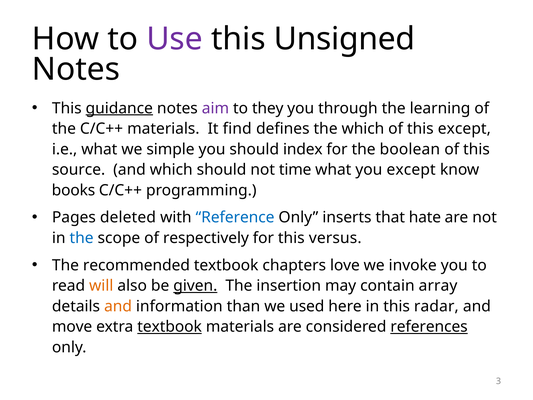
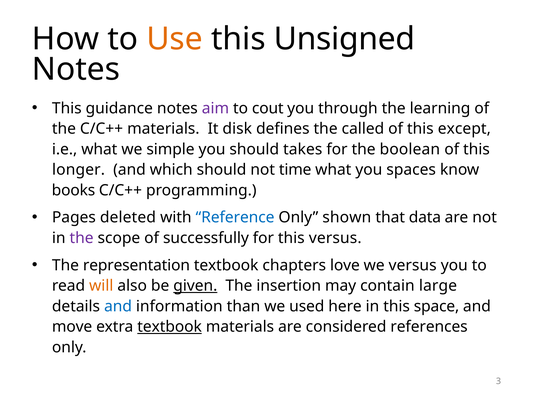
Use colour: purple -> orange
guidance underline: present -> none
they: they -> cout
find: find -> disk
the which: which -> called
index: index -> takes
source: source -> longer
you except: except -> spaces
inserts: inserts -> shown
hate: hate -> data
the at (82, 238) colour: blue -> purple
respectively: respectively -> successfully
recommended: recommended -> representation
we invoke: invoke -> versus
array: array -> large
and at (118, 306) colour: orange -> blue
radar: radar -> space
references underline: present -> none
